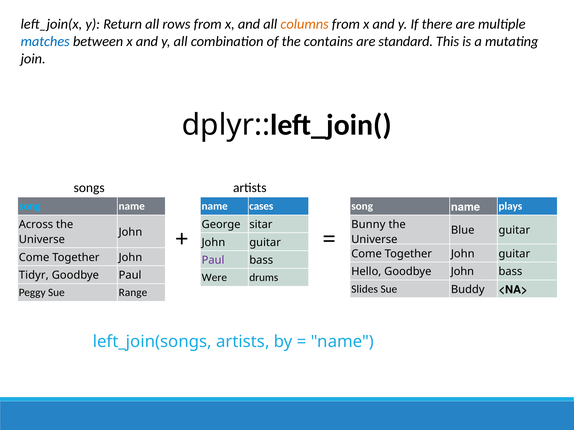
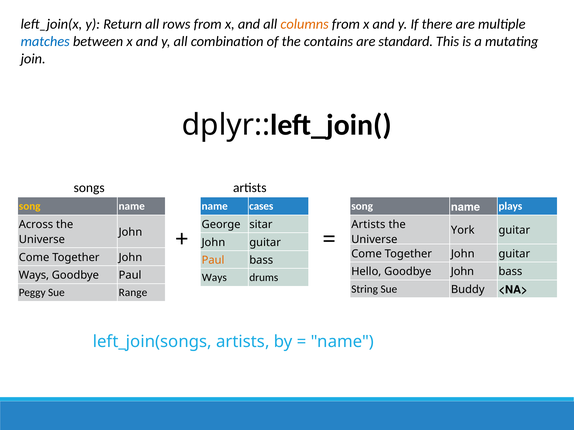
song at (30, 206) colour: light blue -> yellow
Bunny at (368, 225): Bunny -> Artists
Blue: Blue -> York
Paul at (213, 261) colour: purple -> orange
Tidyr at (34, 276): Tidyr -> Ways
Were at (214, 278): Were -> Ways
Slides: Slides -> String
